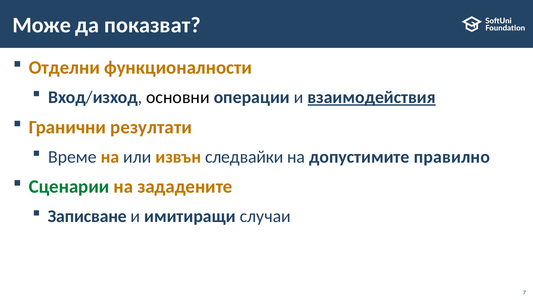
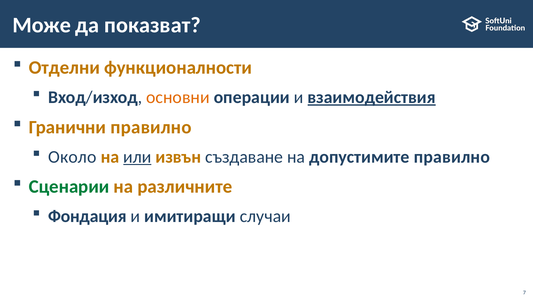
основни colour: black -> orange
Гранични резултати: резултати -> правилно
Време: Време -> Около
или underline: none -> present
следвайки: следвайки -> създаване
зададените: зададените -> различните
Записване: Записване -> Фондация
